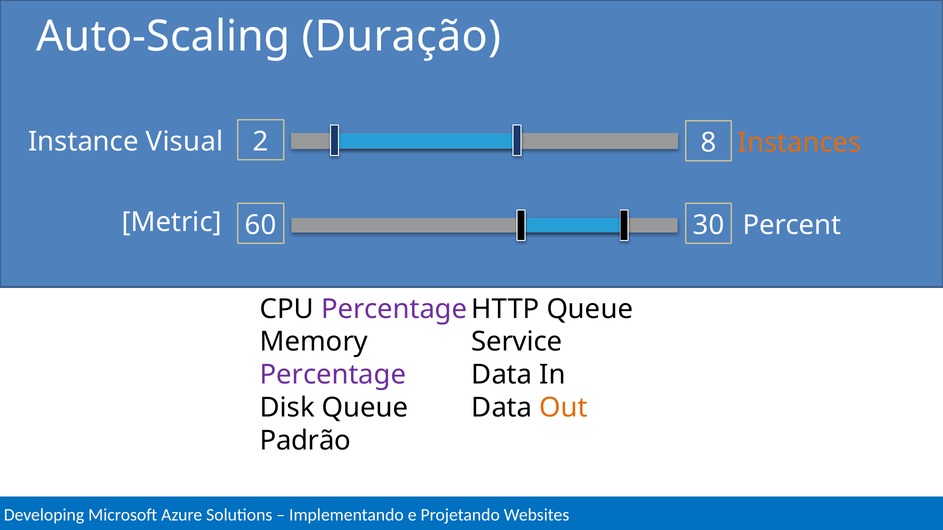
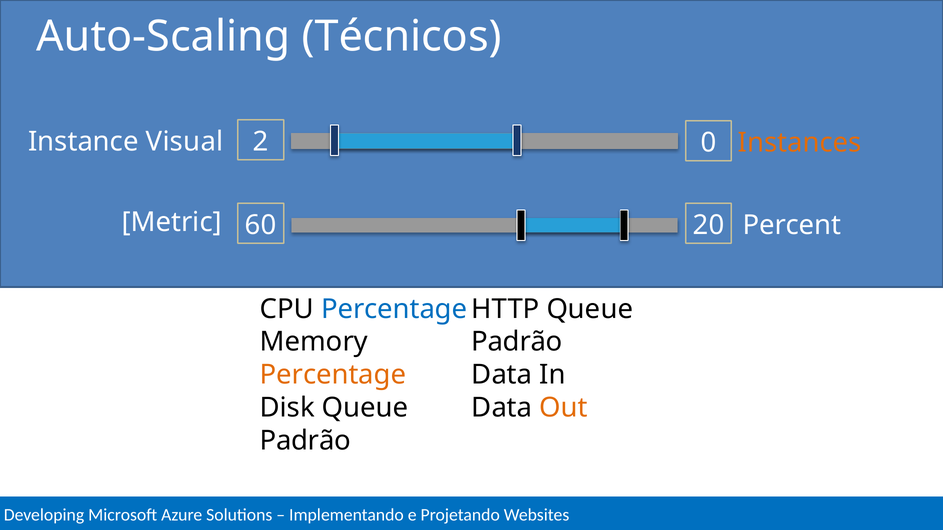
Duração: Duração -> Técnicos
8: 8 -> 0
30: 30 -> 20
Percentage at (394, 309) colour: purple -> blue
Service at (517, 342): Service -> Padrão
Percentage at (333, 375) colour: purple -> orange
